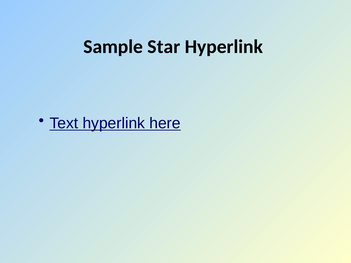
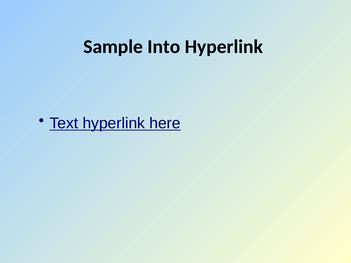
Star: Star -> Into
